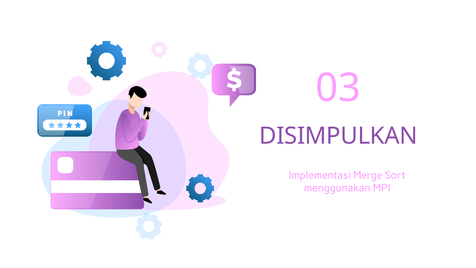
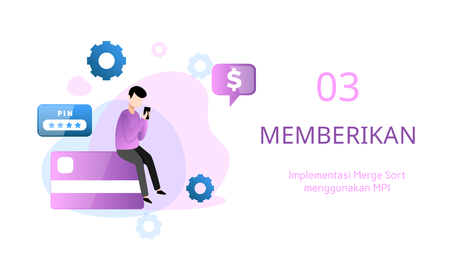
DISIMPULKAN: DISIMPULKAN -> MEMBERIKAN
